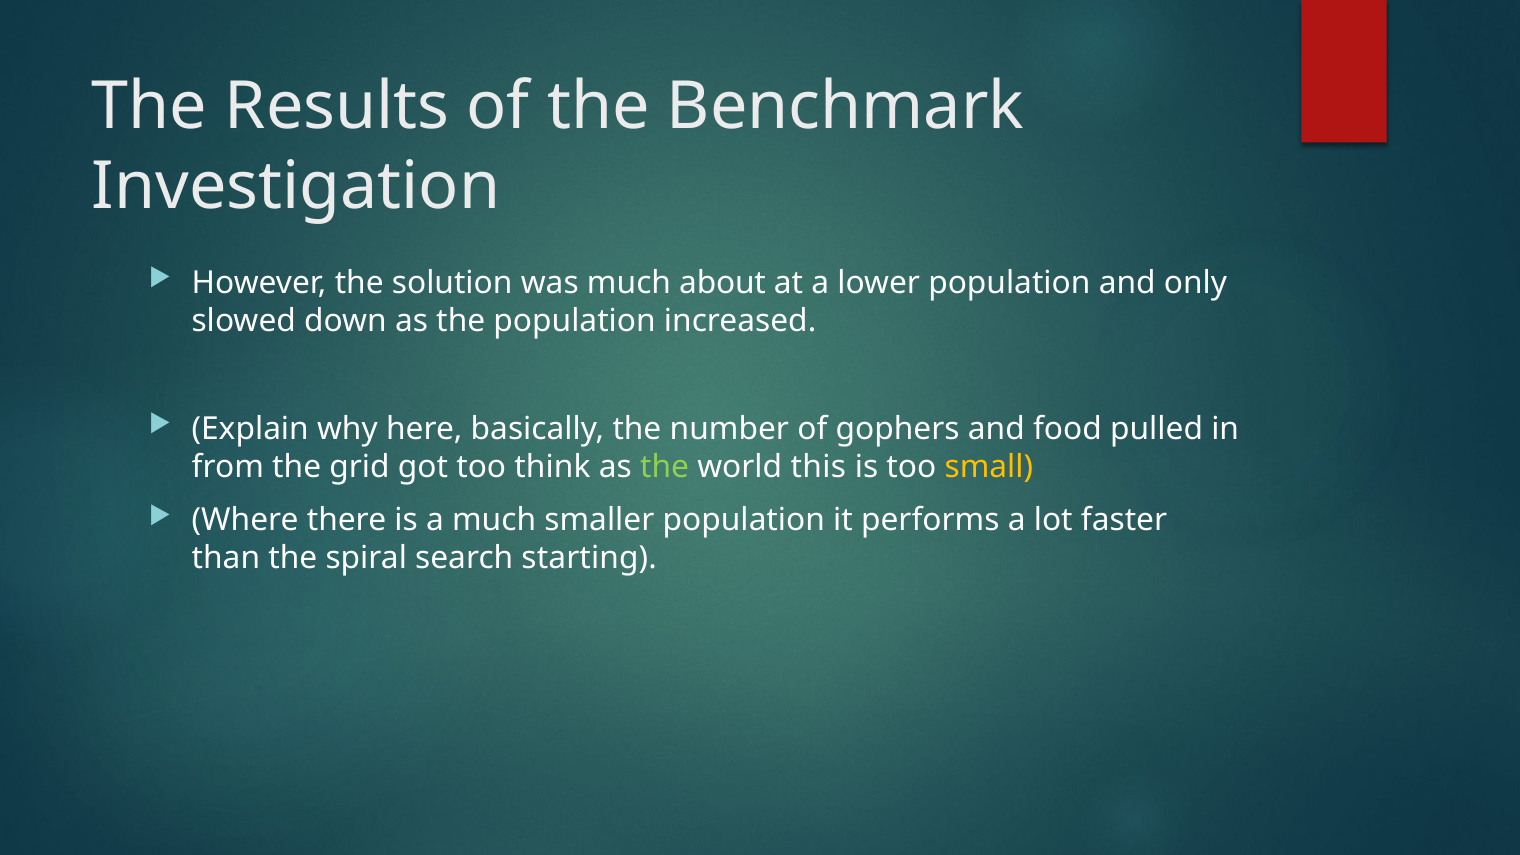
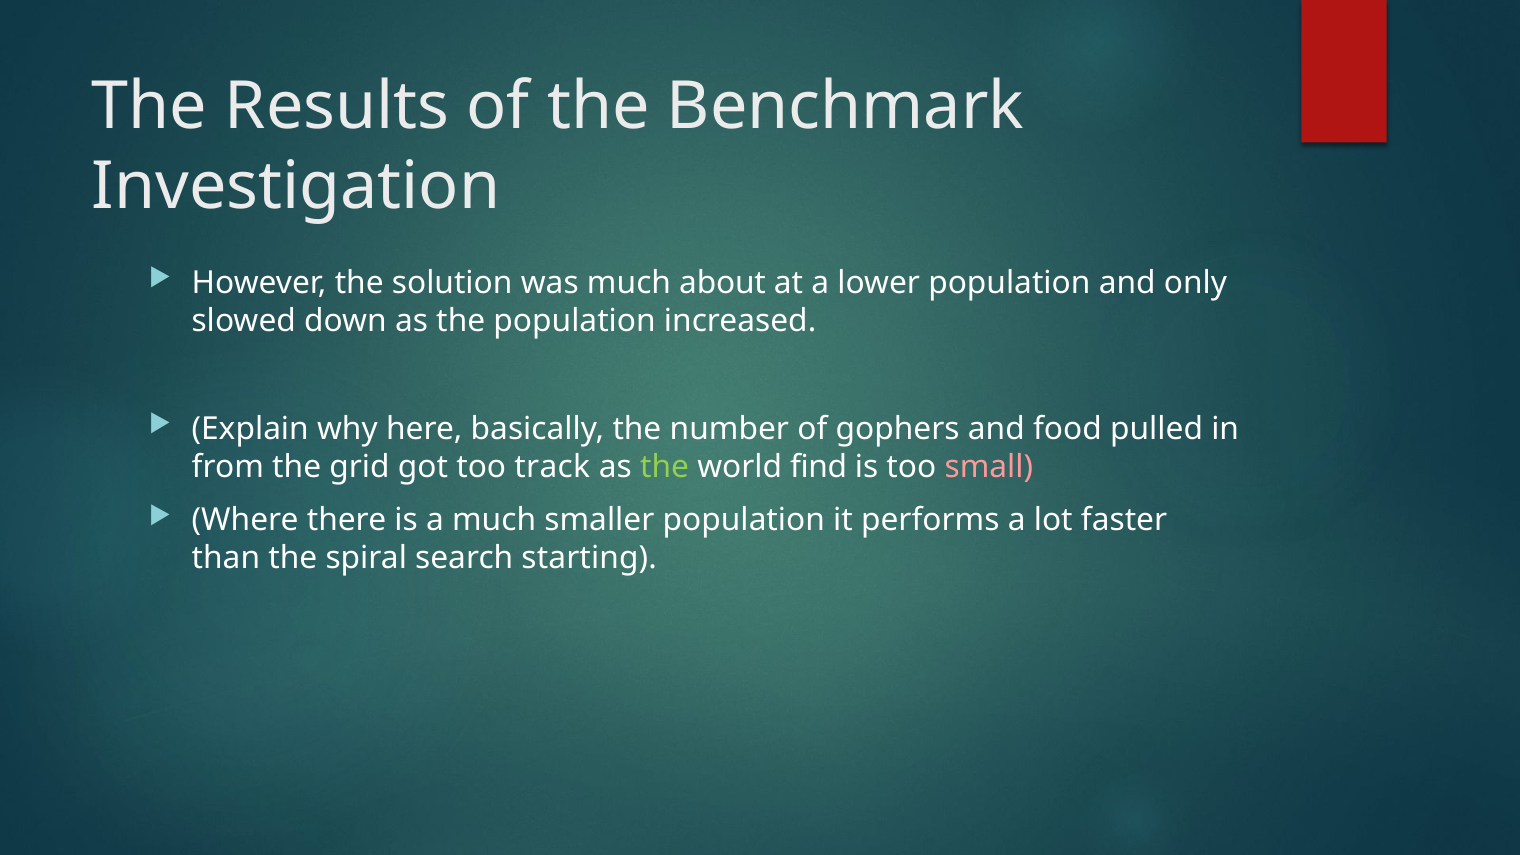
think: think -> track
this: this -> find
small colour: yellow -> pink
